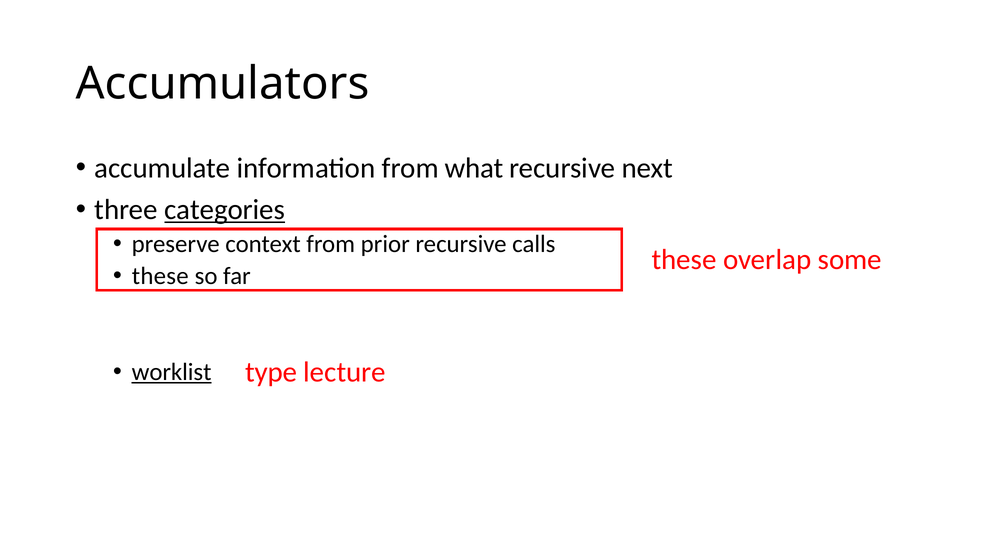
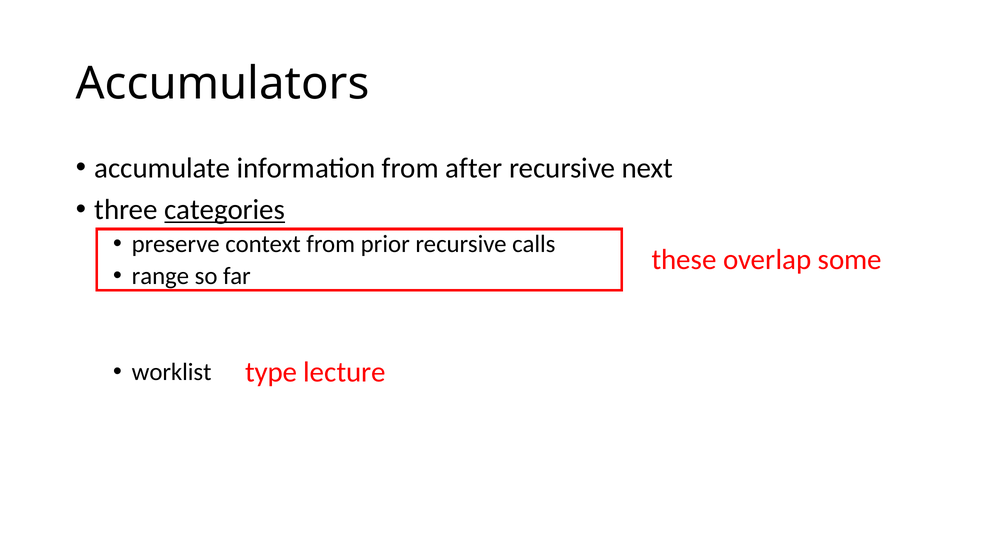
what: what -> after
these at (160, 276): these -> range
worklist underline: present -> none
